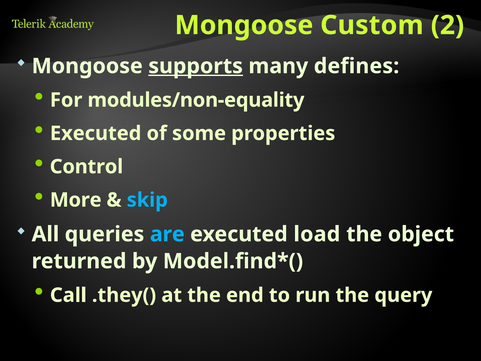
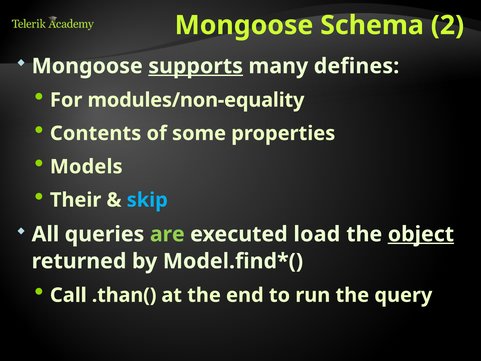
Custom: Custom -> Schema
Executed at (96, 133): Executed -> Contents
Control: Control -> Models
More: More -> Their
are colour: light blue -> light green
object underline: none -> present
.they(: .they( -> .than(
